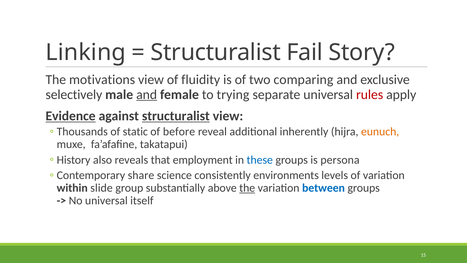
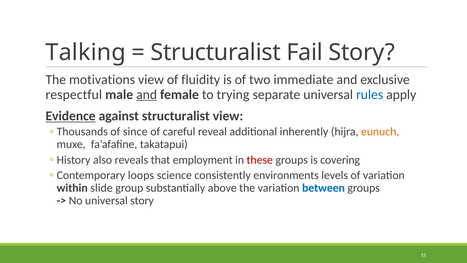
Linking: Linking -> Talking
comparing: comparing -> immediate
selectively: selectively -> respectful
rules colour: red -> blue
structuralist at (176, 116) underline: present -> none
static: static -> since
before: before -> careful
these colour: blue -> red
persona: persona -> covering
share: share -> loops
the at (247, 188) underline: present -> none
universal itself: itself -> story
